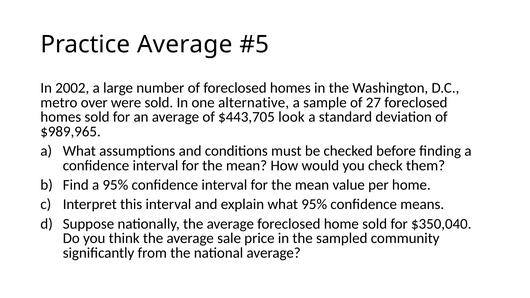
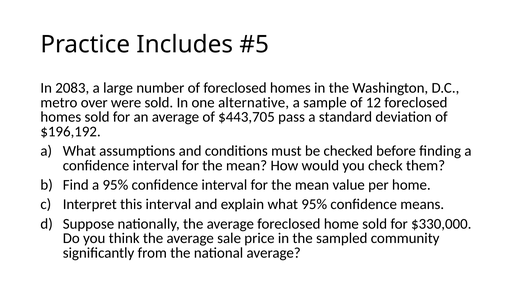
Practice Average: Average -> Includes
2002: 2002 -> 2083
27: 27 -> 12
look: look -> pass
$989,965: $989,965 -> $196,192
$350,040: $350,040 -> $330,000
